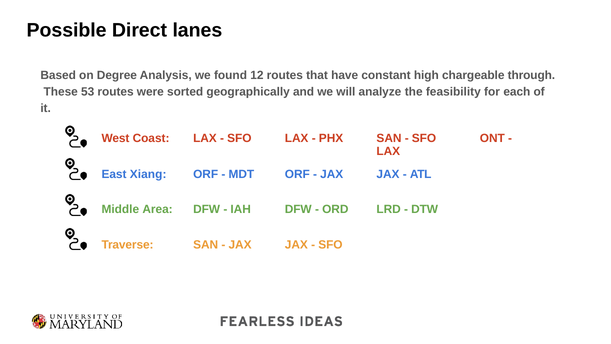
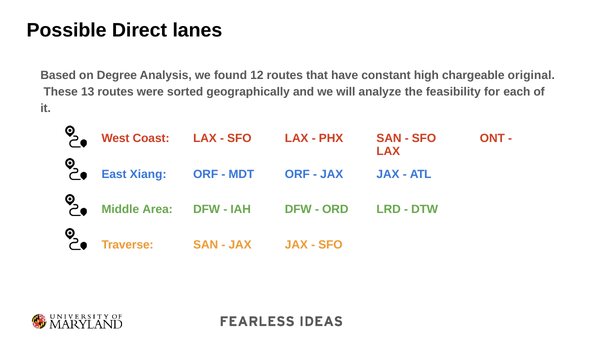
through: through -> original
53: 53 -> 13
